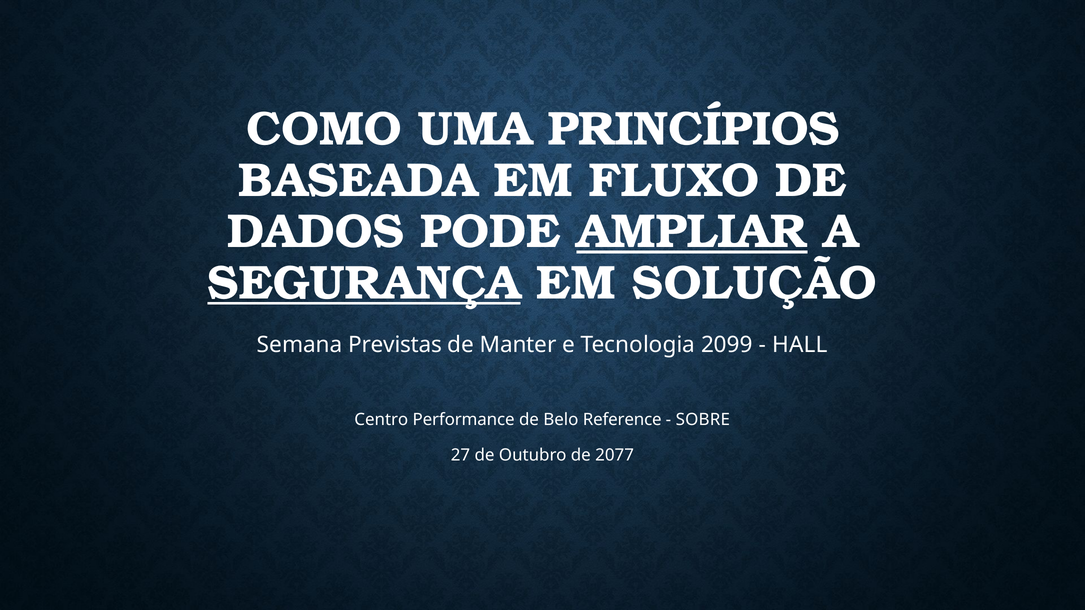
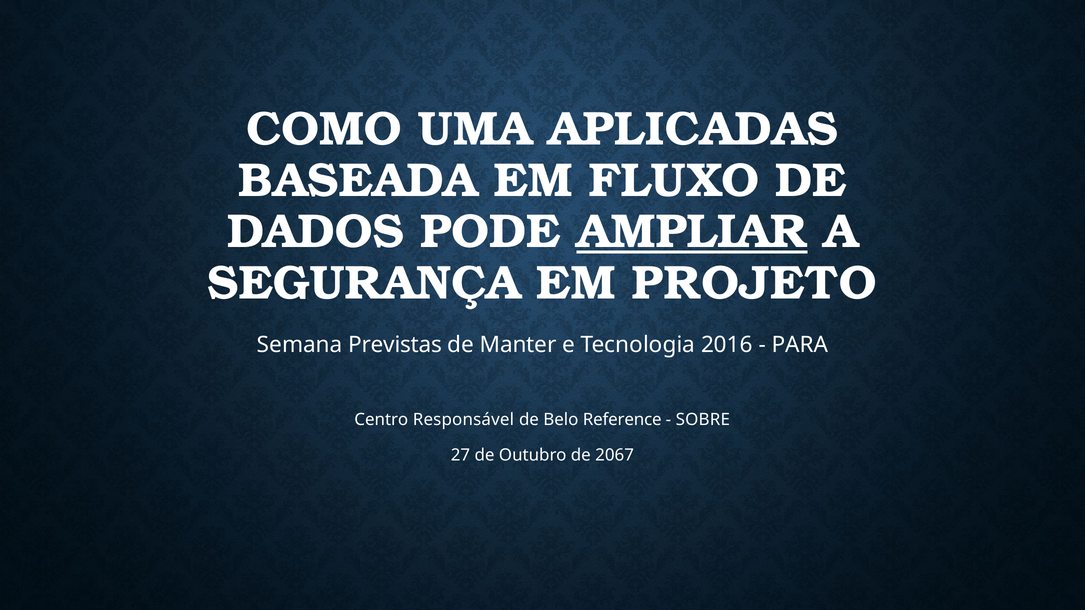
PRINCÍPIOS: PRINCÍPIOS -> APLICADAS
SEGURANÇA underline: present -> none
SOLUÇÃO: SOLUÇÃO -> PROJETO
2099: 2099 -> 2016
HALL: HALL -> PARA
Performance: Performance -> Responsável
2077: 2077 -> 2067
